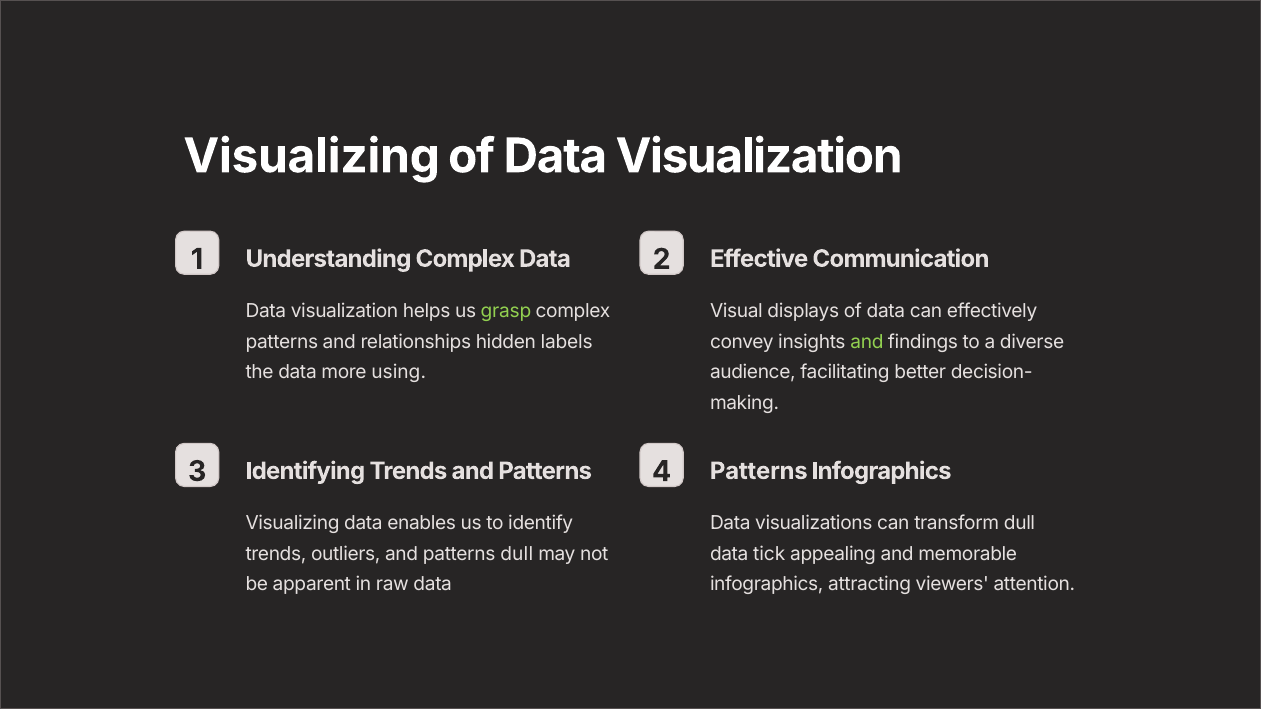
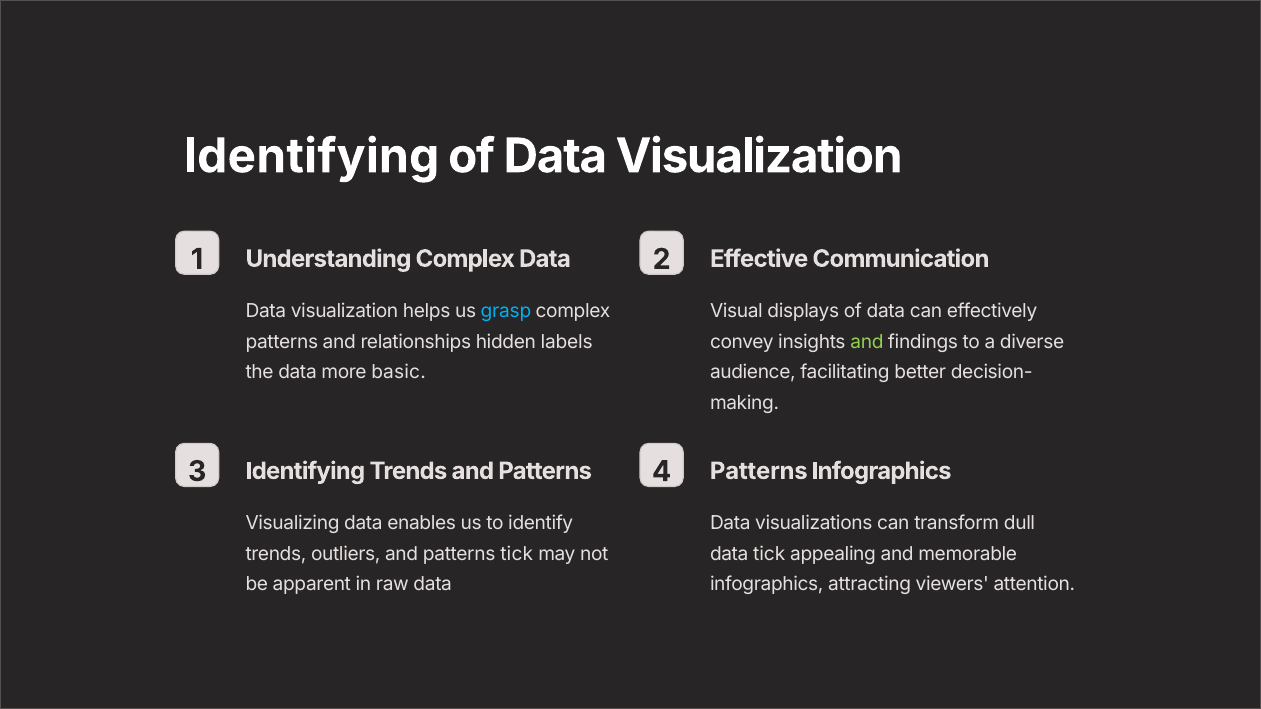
Visualizing at (312, 157): Visualizing -> Identifying
grasp colour: light green -> light blue
using: using -> basic
patterns dull: dull -> tick
